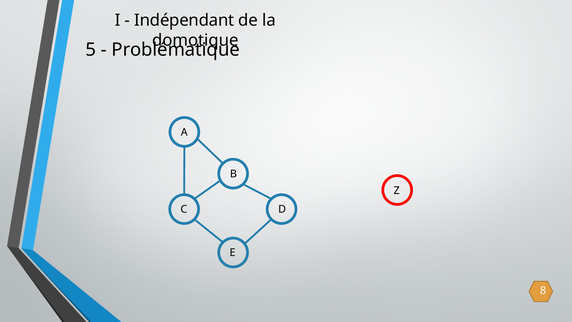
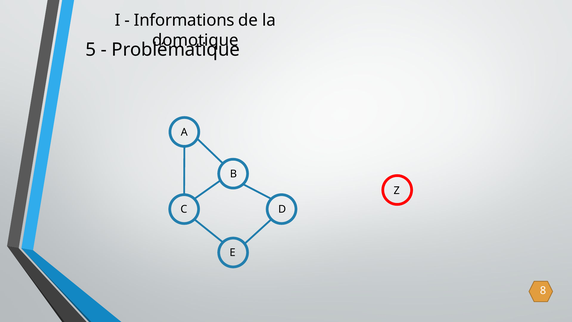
Indépendant: Indépendant -> Informations
